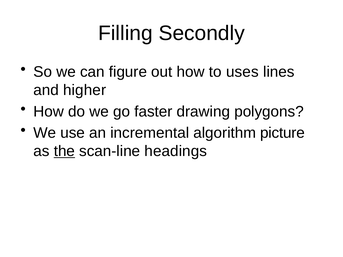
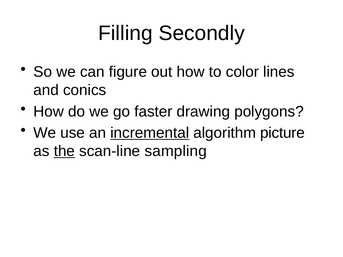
uses: uses -> color
higher: higher -> conics
incremental underline: none -> present
headings: headings -> sampling
